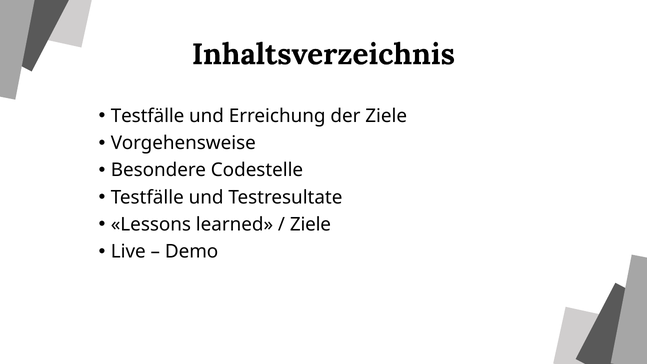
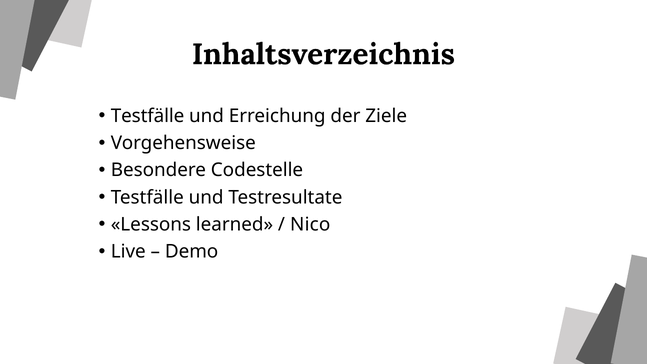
Ziele at (310, 224): Ziele -> Nico
